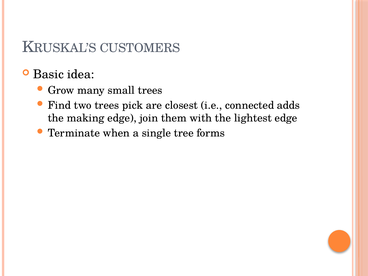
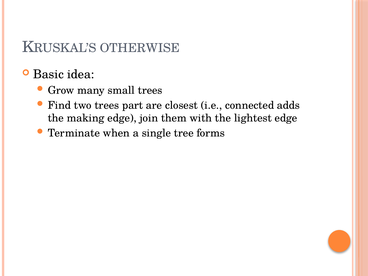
CUSTOMERS: CUSTOMERS -> OTHERWISE
pick: pick -> part
